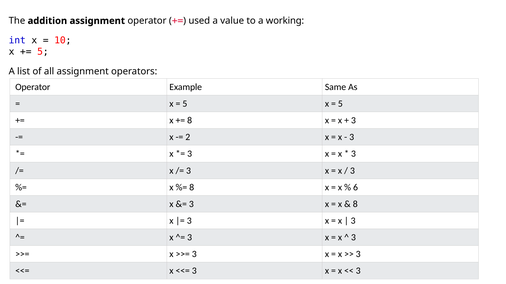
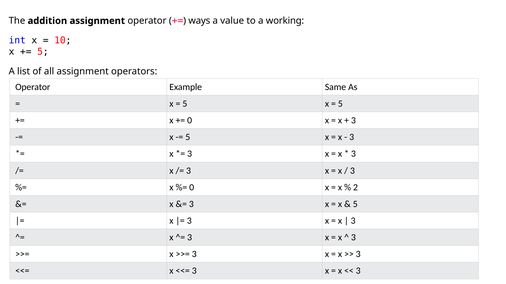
used: used -> ways
8 at (190, 121): 8 -> 0
2 at (188, 137): 2 -> 5
8 at (192, 188): 8 -> 0
6: 6 -> 2
8 at (355, 204): 8 -> 5
